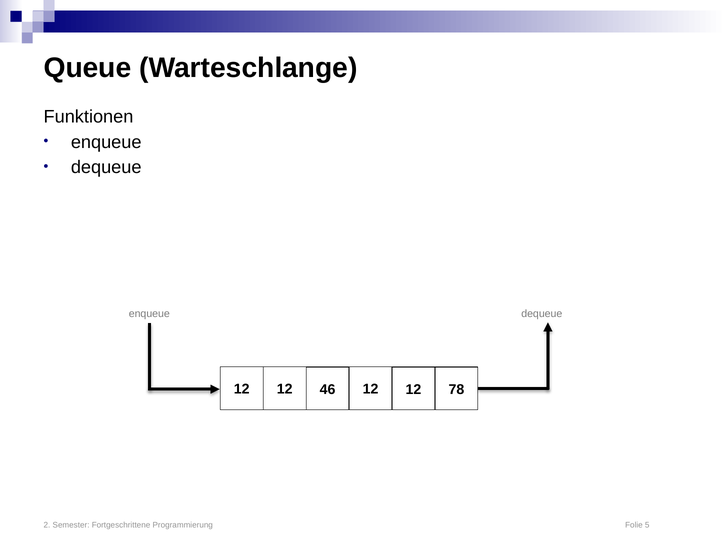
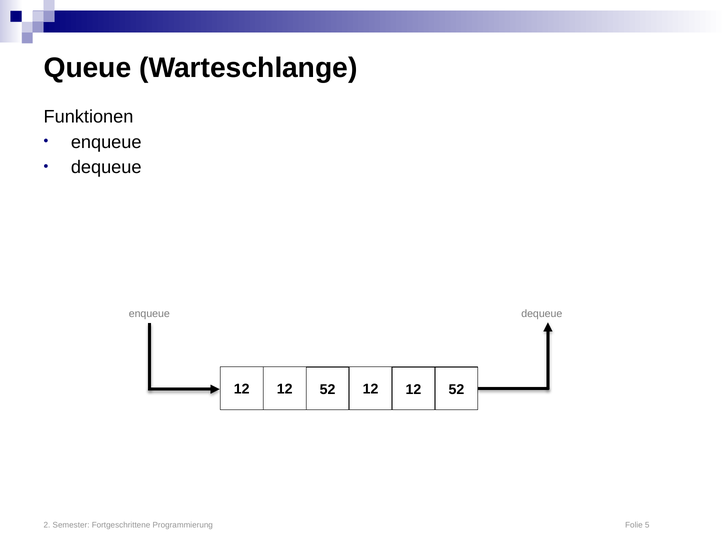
46 at (328, 390): 46 -> 52
12 12 78: 78 -> 52
